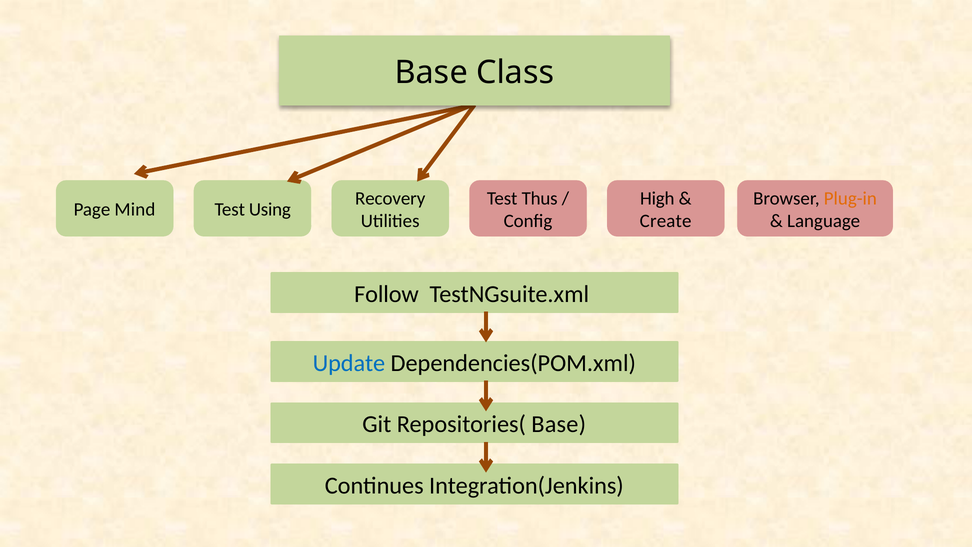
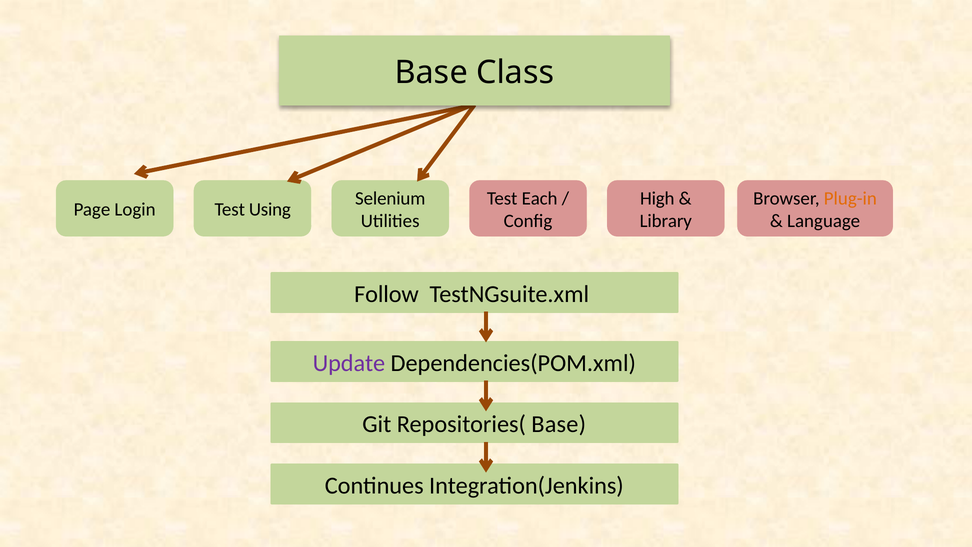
Recovery: Recovery -> Selenium
Thus: Thus -> Each
Mind: Mind -> Login
Create: Create -> Library
Update colour: blue -> purple
